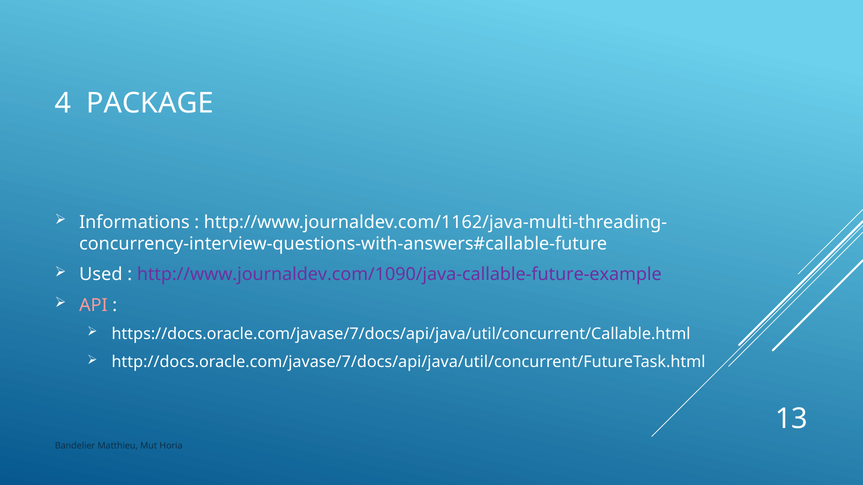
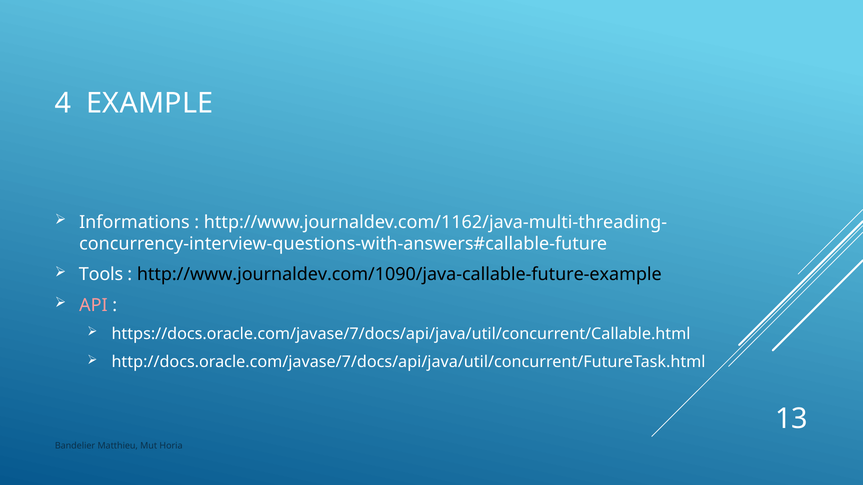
PACKAGE: PACKAGE -> EXAMPLE
Used: Used -> Tools
http://www.journaldev.com/1090/java-callable-future-example colour: purple -> black
